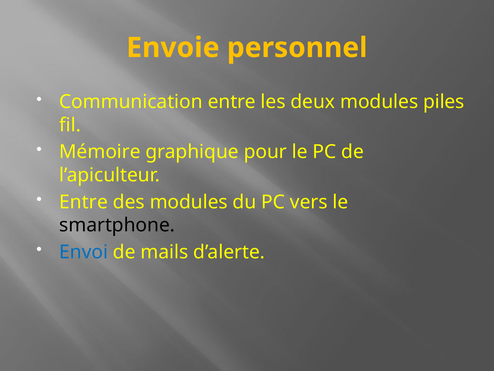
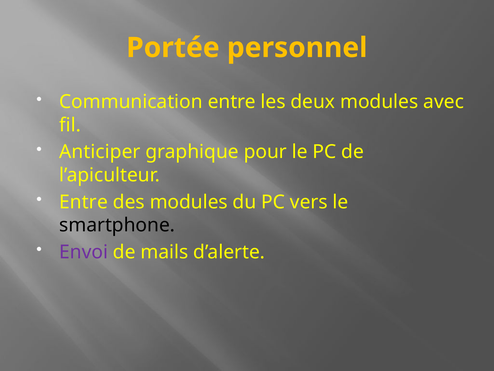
Envoie: Envoie -> Portée
piles: piles -> avec
Mémoire: Mémoire -> Anticiper
Envoi colour: blue -> purple
